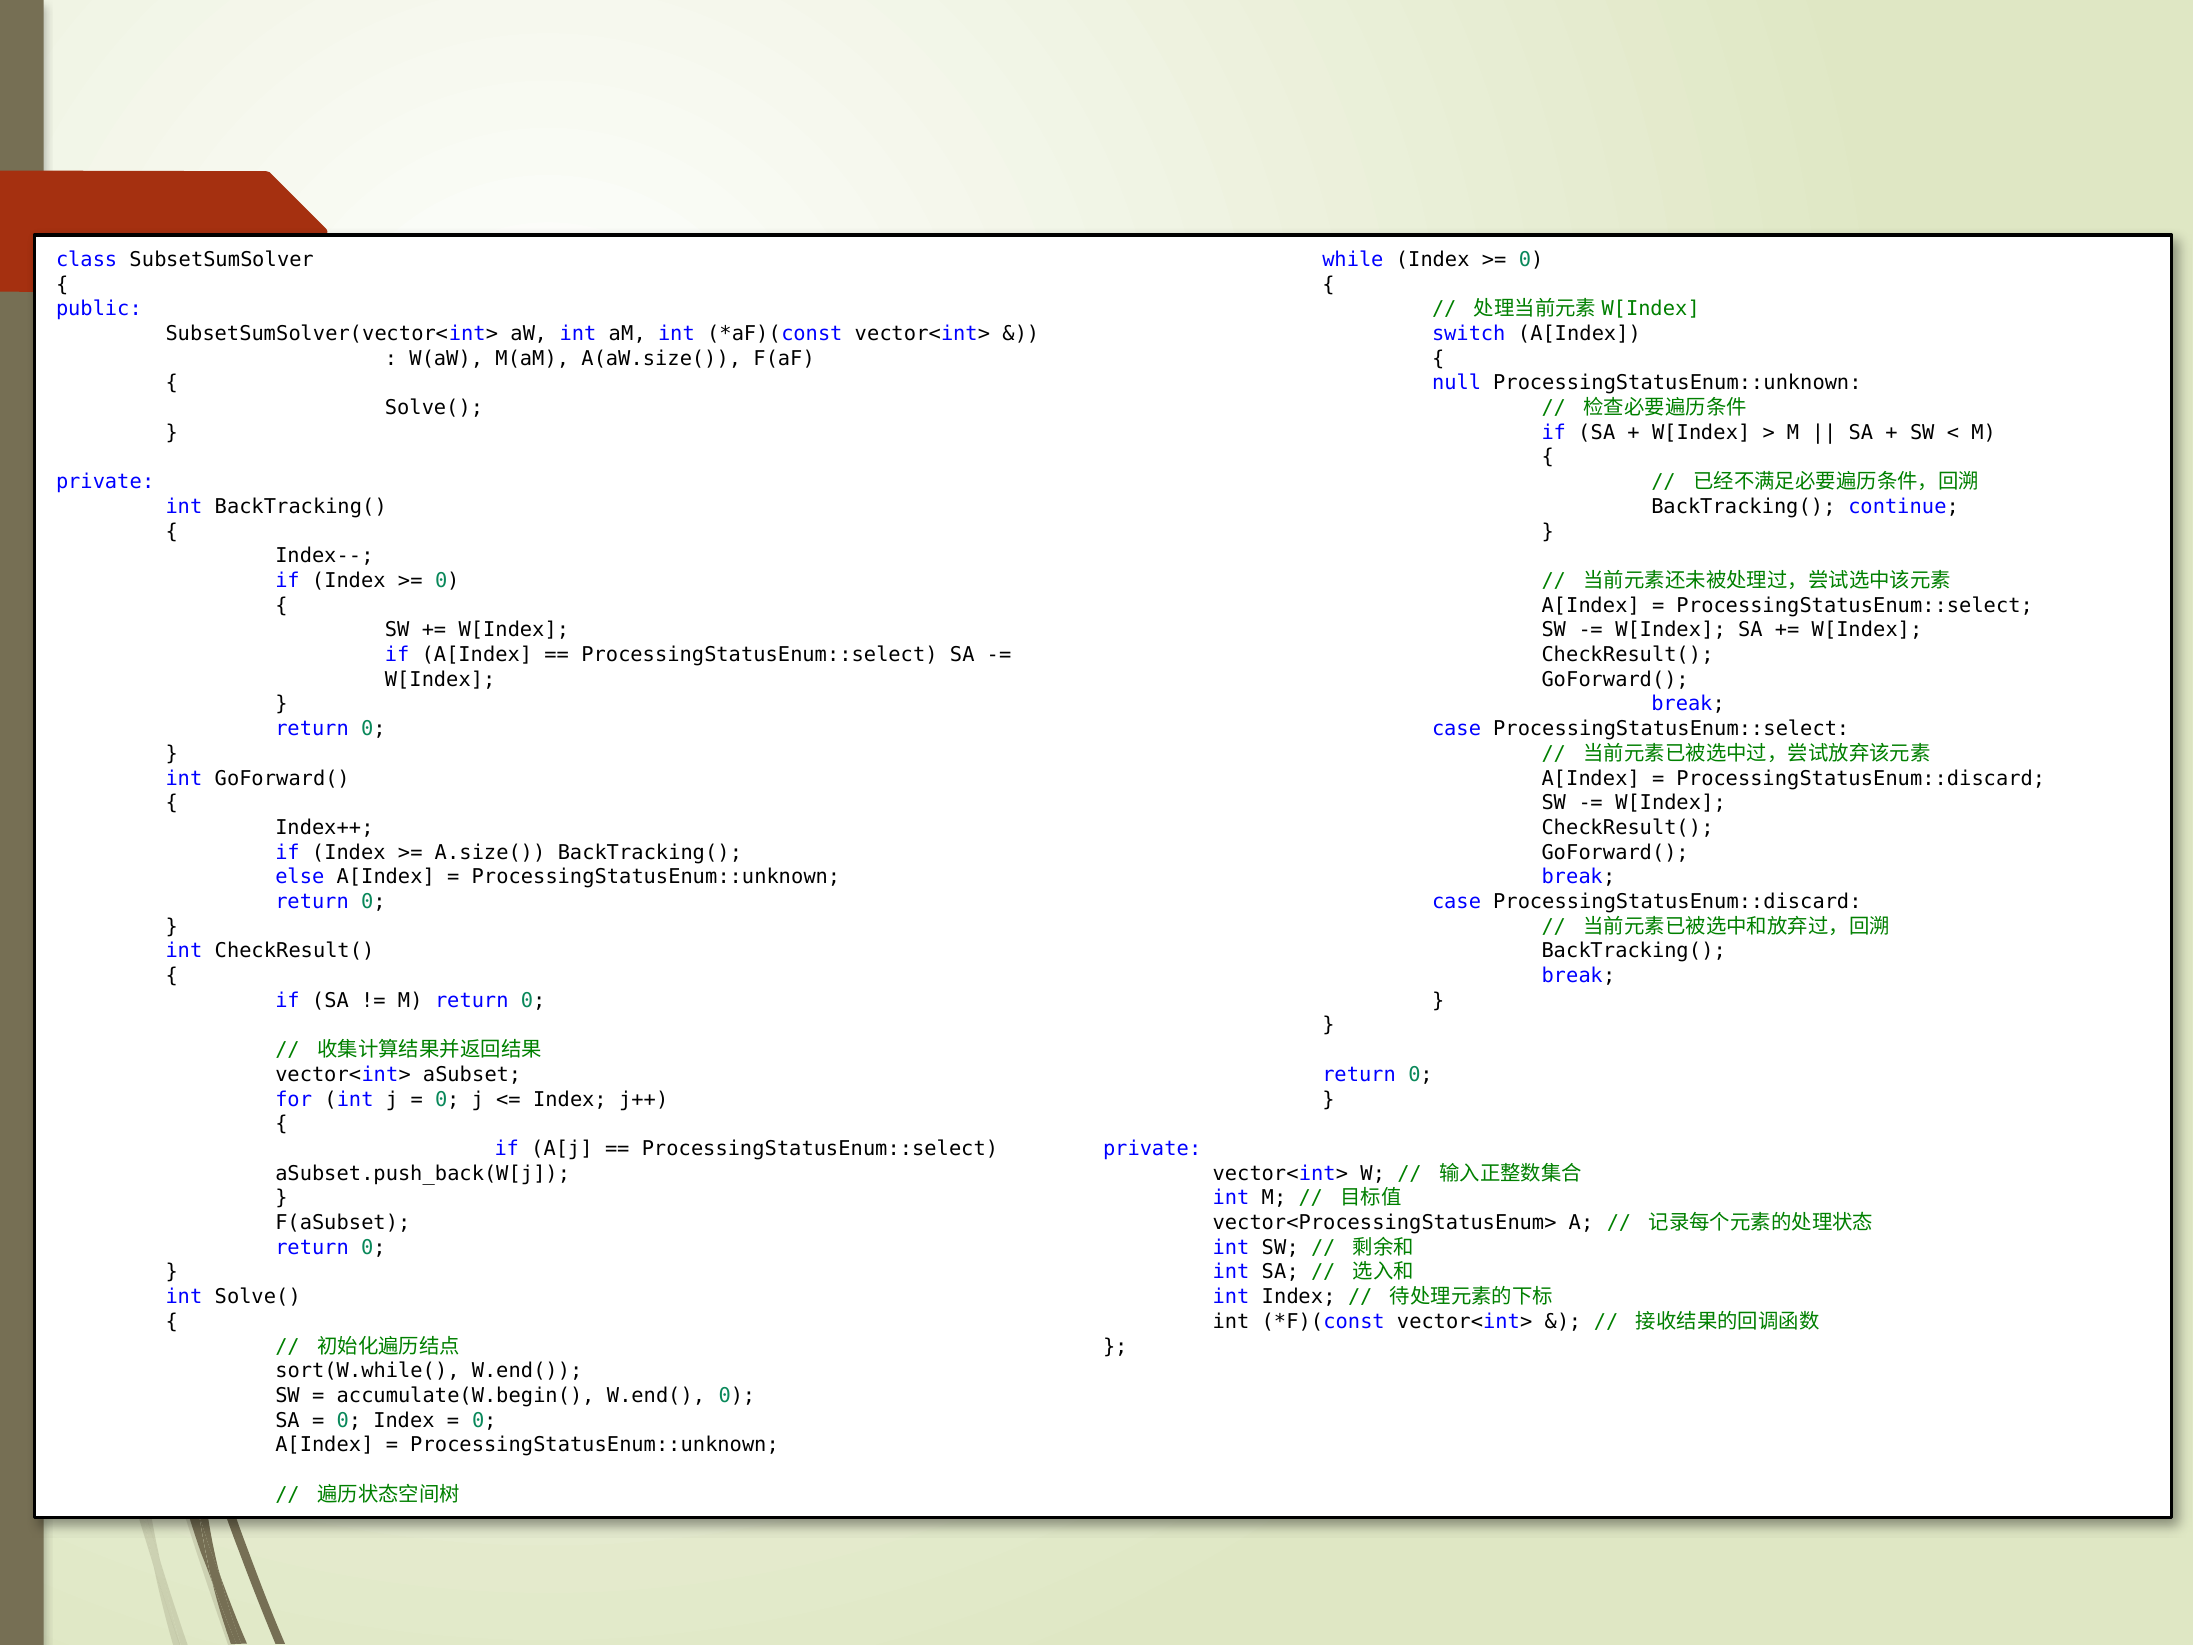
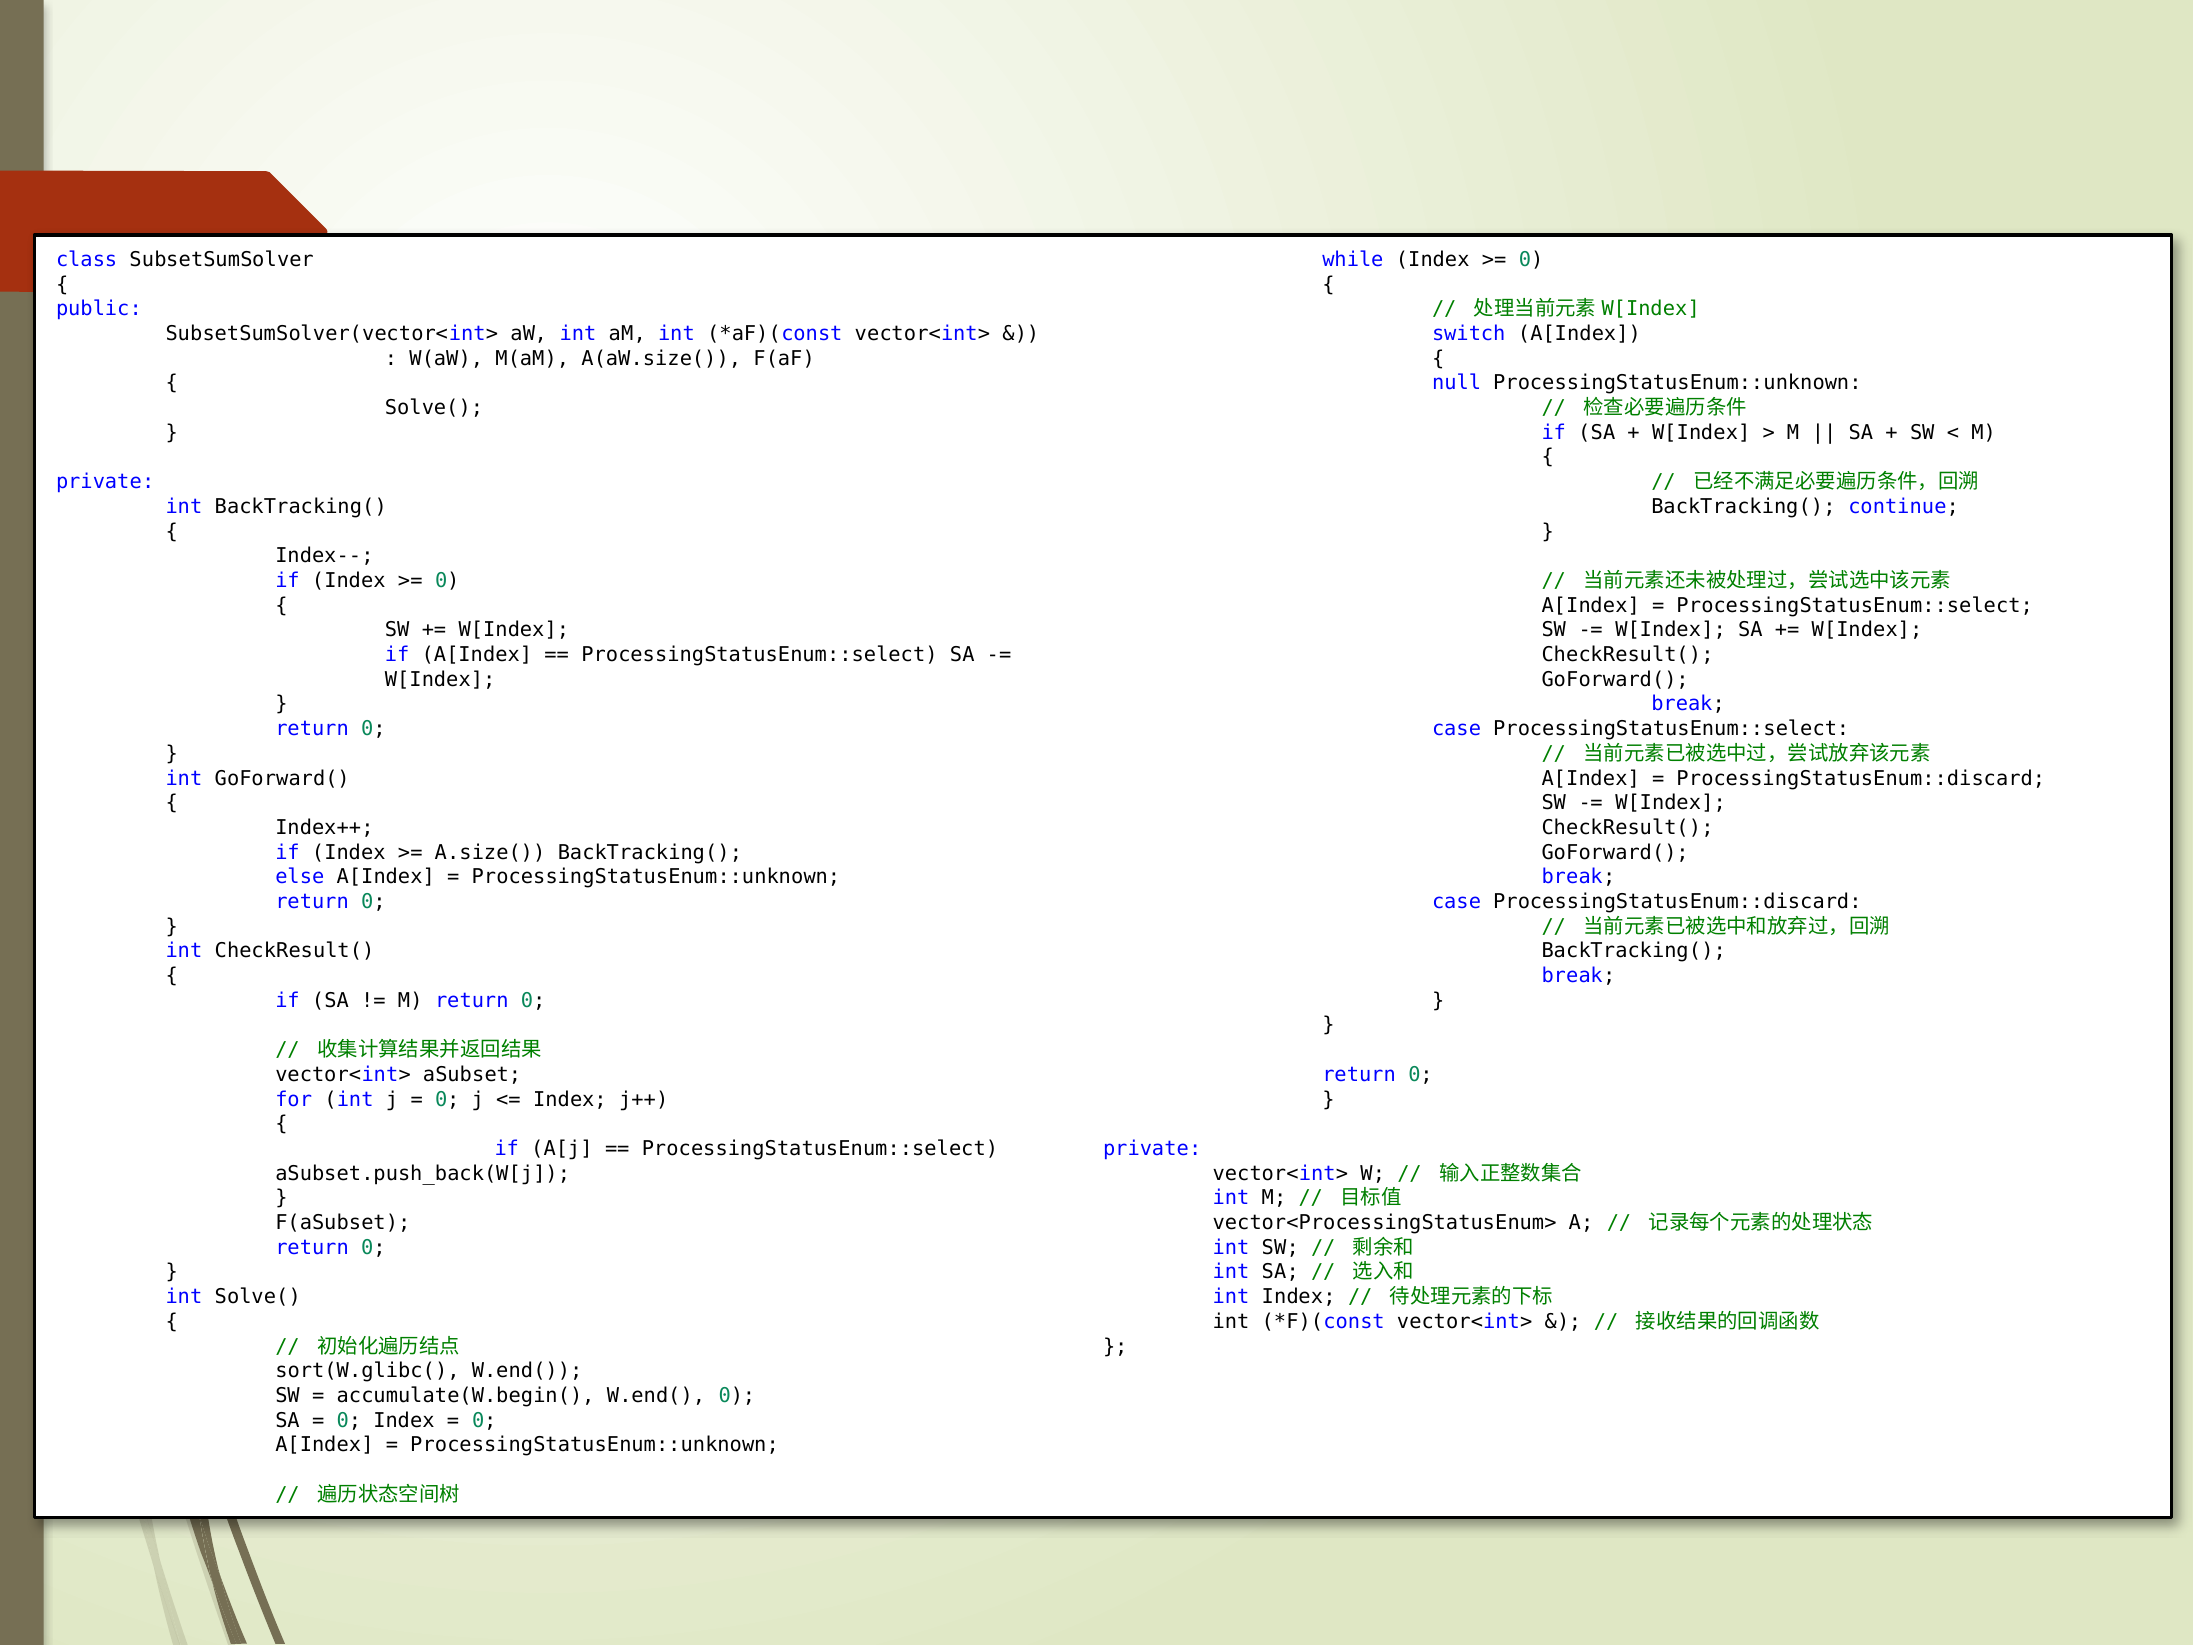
sort(W.while(: sort(W.while( -> sort(W.glibc(
